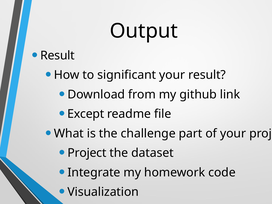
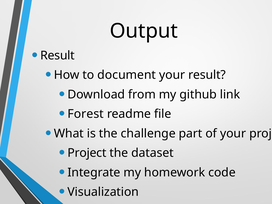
significant: significant -> document
Except: Except -> Forest
